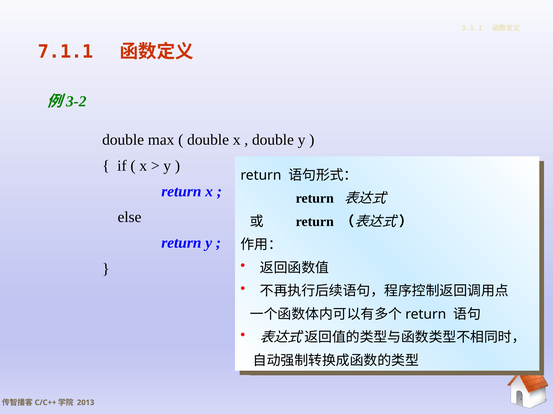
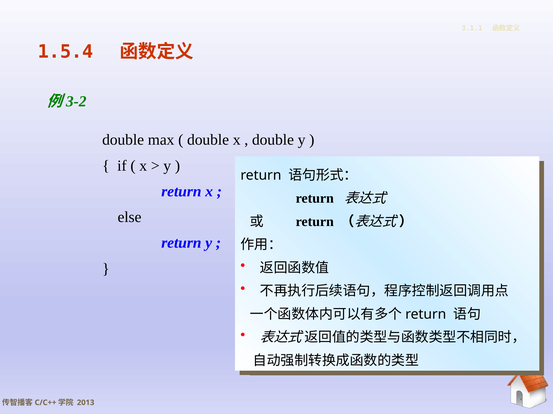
7.1.1: 7.1.1 -> 1.5.4
